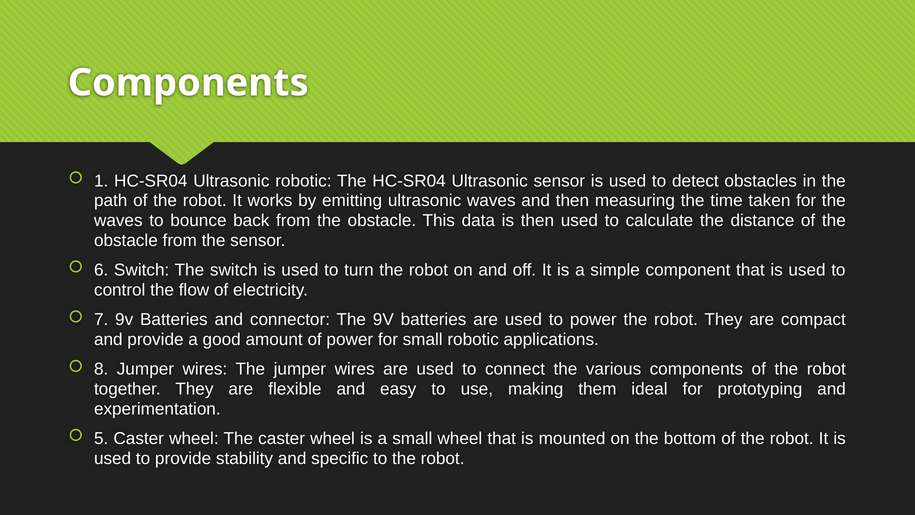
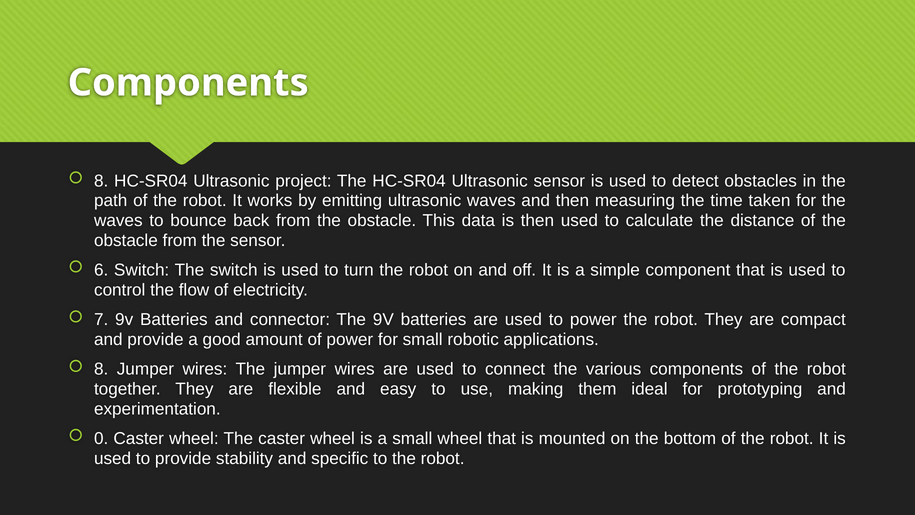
1 at (101, 181): 1 -> 8
Ultrasonic robotic: robotic -> project
5: 5 -> 0
